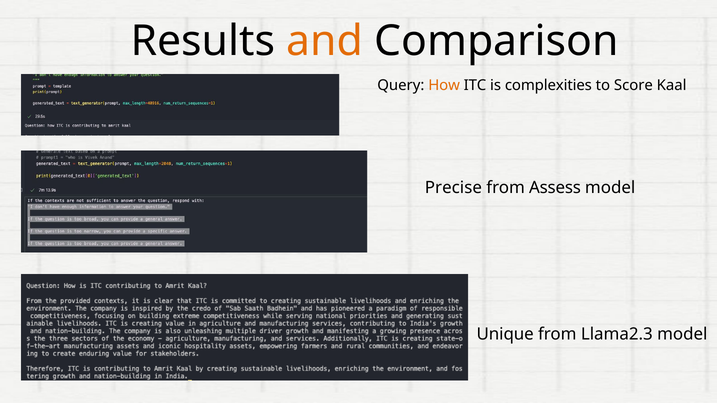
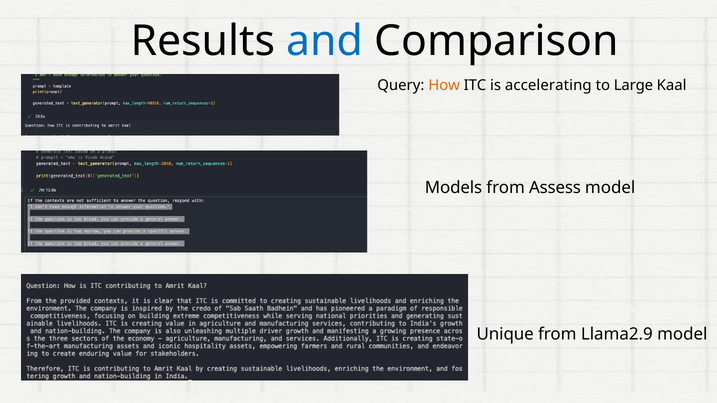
and colour: orange -> blue
complexities: complexities -> accelerating
Score: Score -> Large
Precise: Precise -> Models
Llama2.3: Llama2.3 -> Llama2.9
